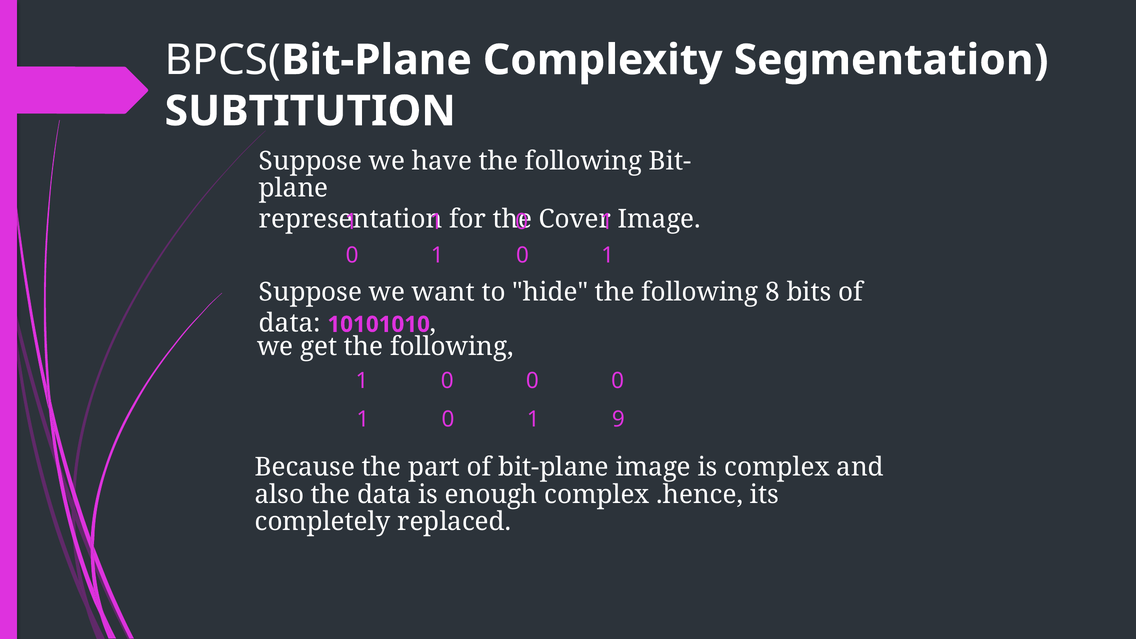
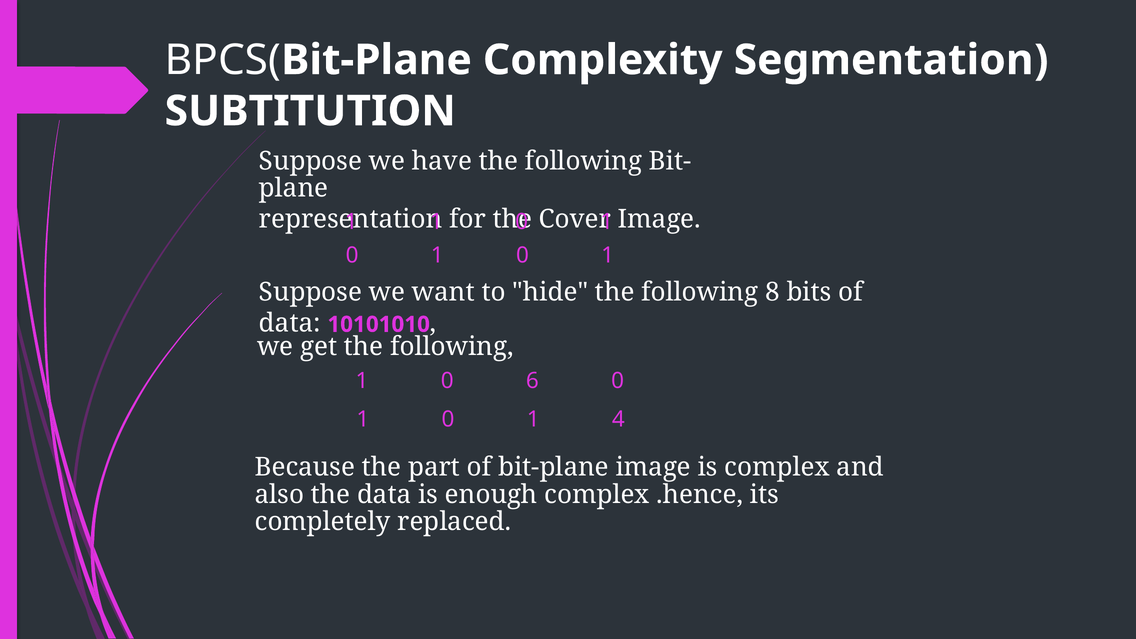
1 0 0: 0 -> 6
9: 9 -> 4
